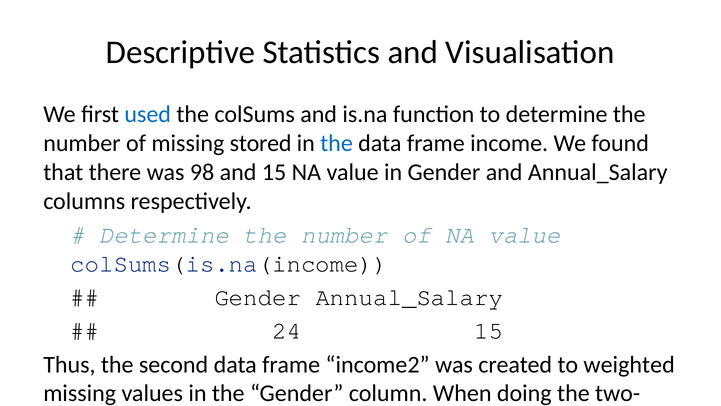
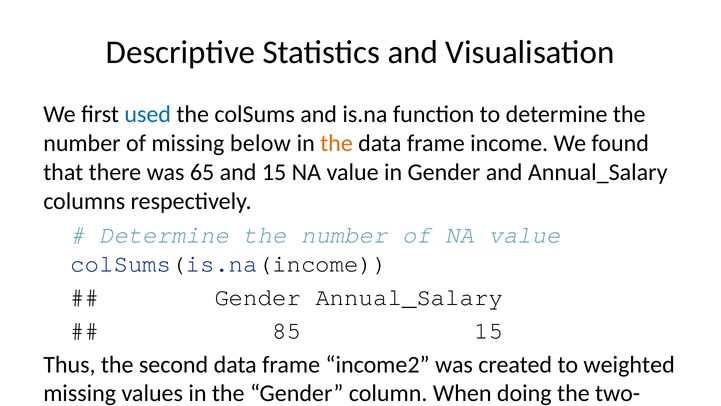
stored: stored -> below
the at (337, 143) colour: blue -> orange
98: 98 -> 65
24: 24 -> 85
